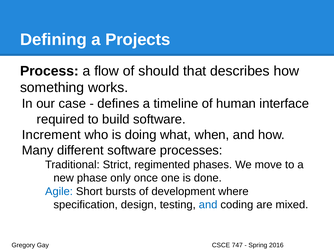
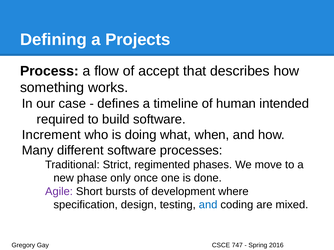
should: should -> accept
interface: interface -> intended
Agile colour: blue -> purple
